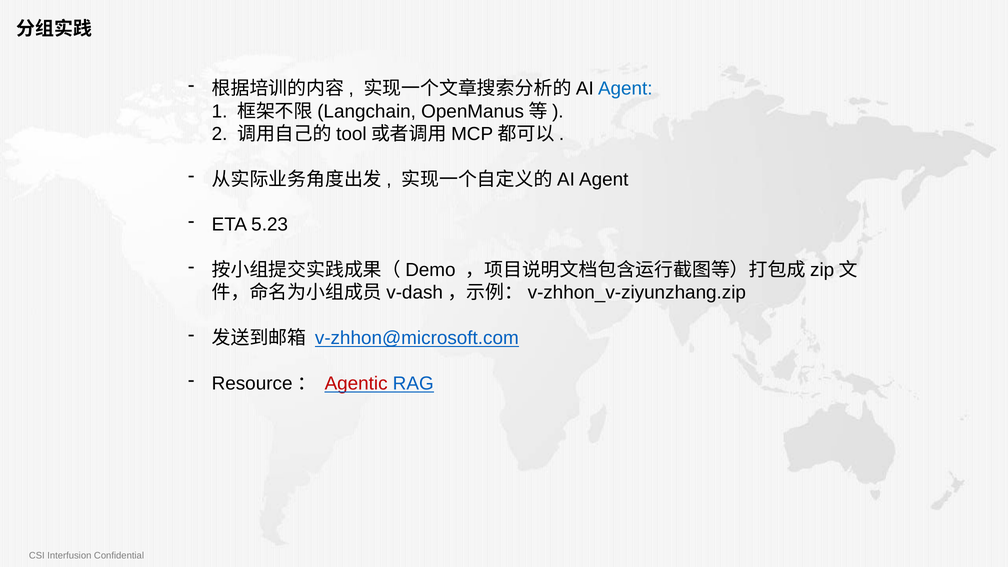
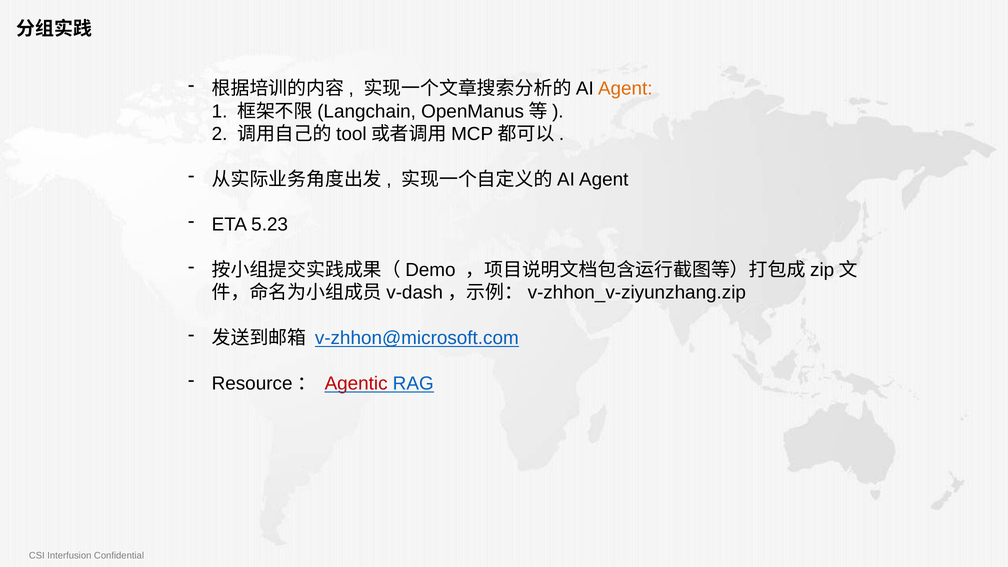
Agent at (625, 89) colour: blue -> orange
